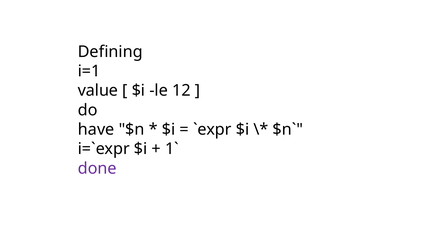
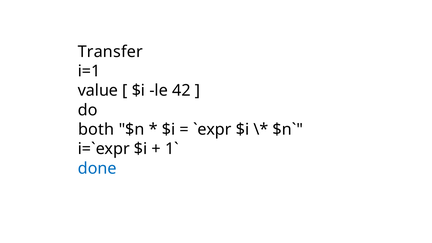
Defining: Defining -> Transfer
12: 12 -> 42
have: have -> both
done colour: purple -> blue
